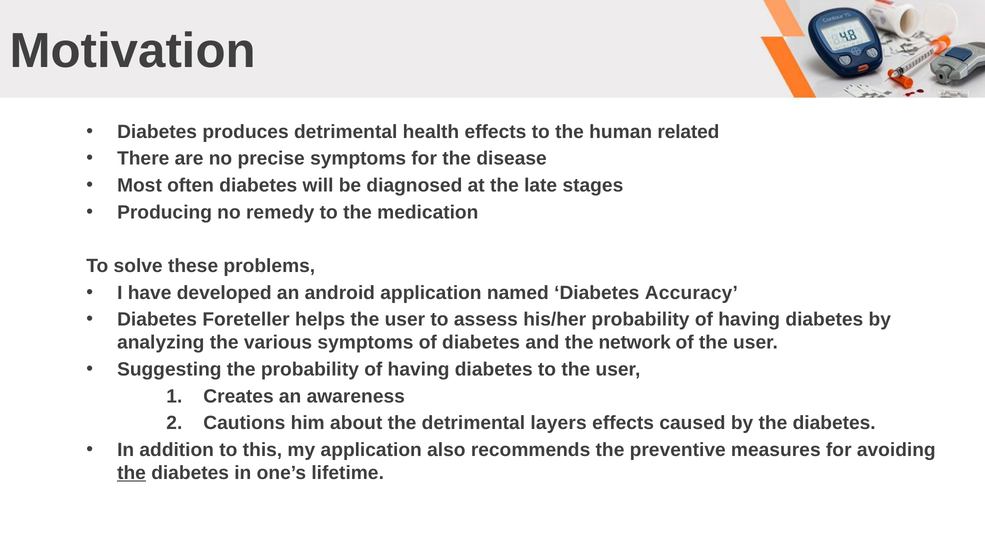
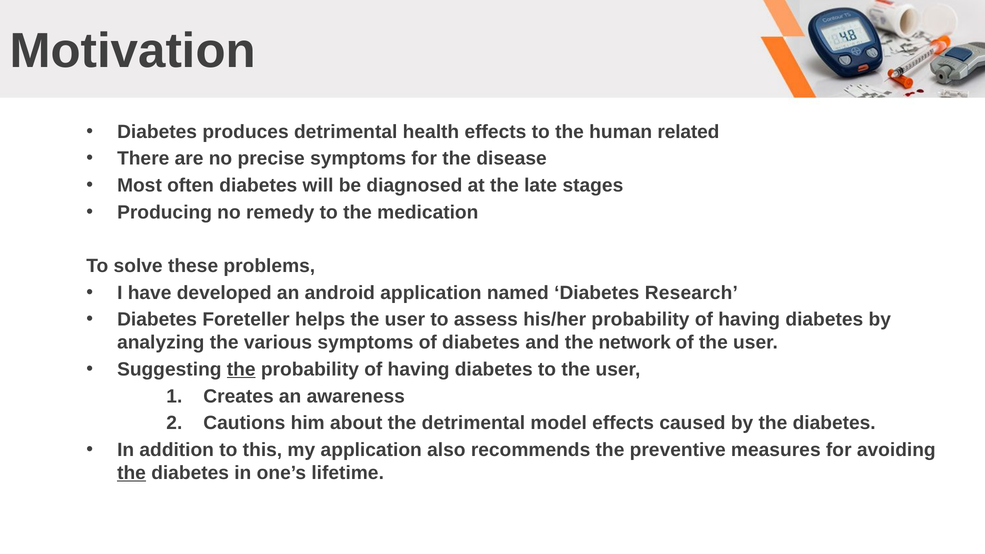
Accuracy: Accuracy -> Research
the at (241, 369) underline: none -> present
layers: layers -> model
